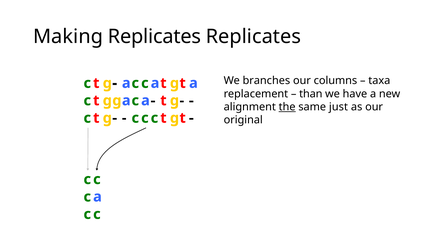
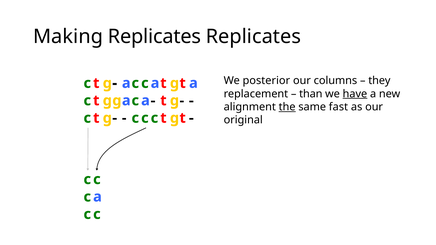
branches: branches -> posterior
taxa: taxa -> they
have underline: none -> present
just: just -> fast
